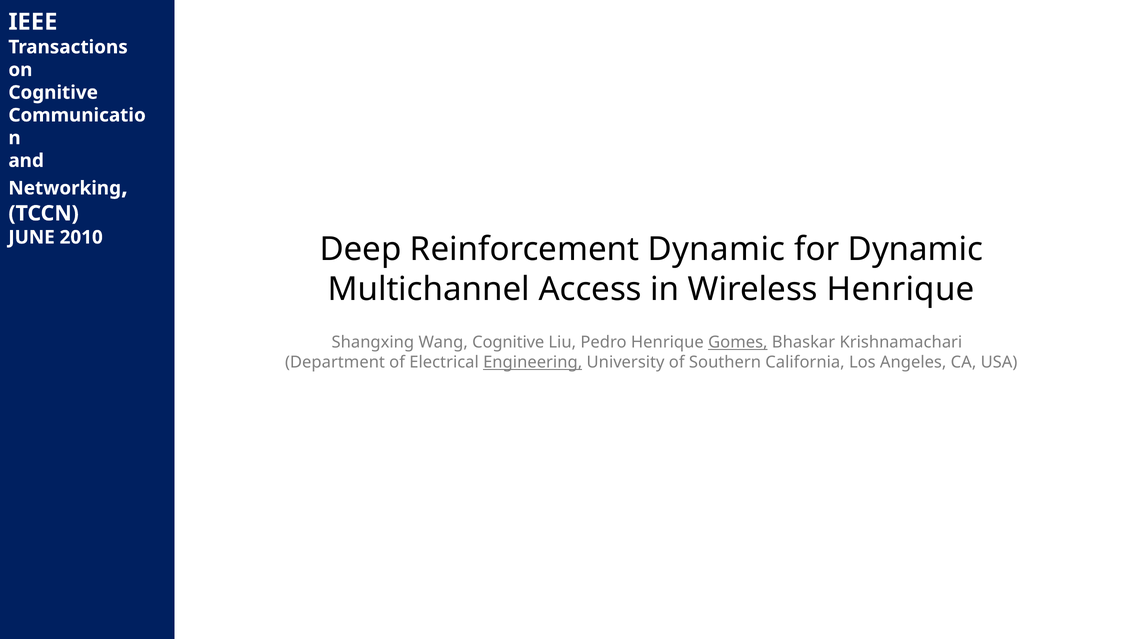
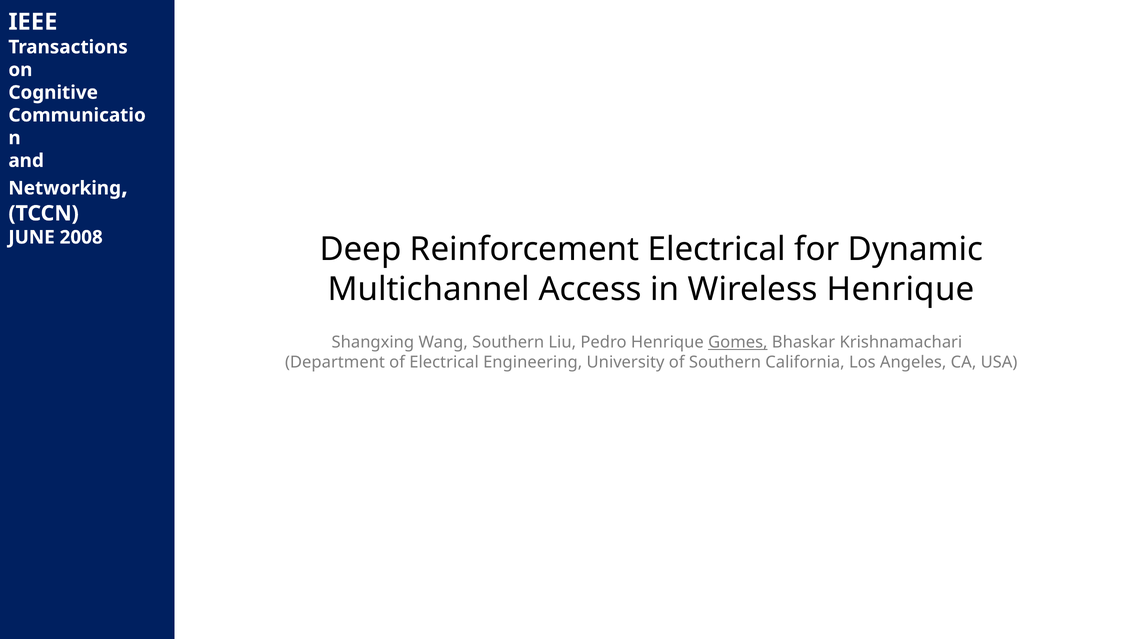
2010: 2010 -> 2008
Reinforcement Dynamic: Dynamic -> Electrical
Wang Cognitive: Cognitive -> Southern
Engineering underline: present -> none
